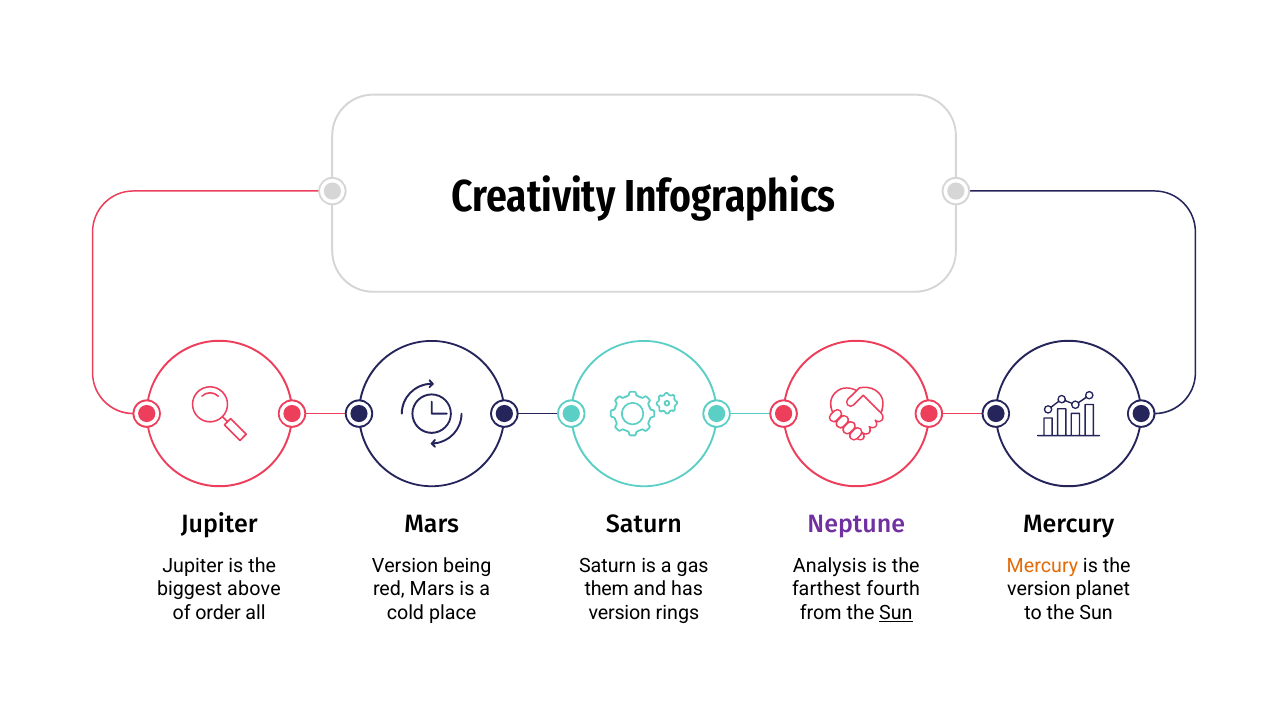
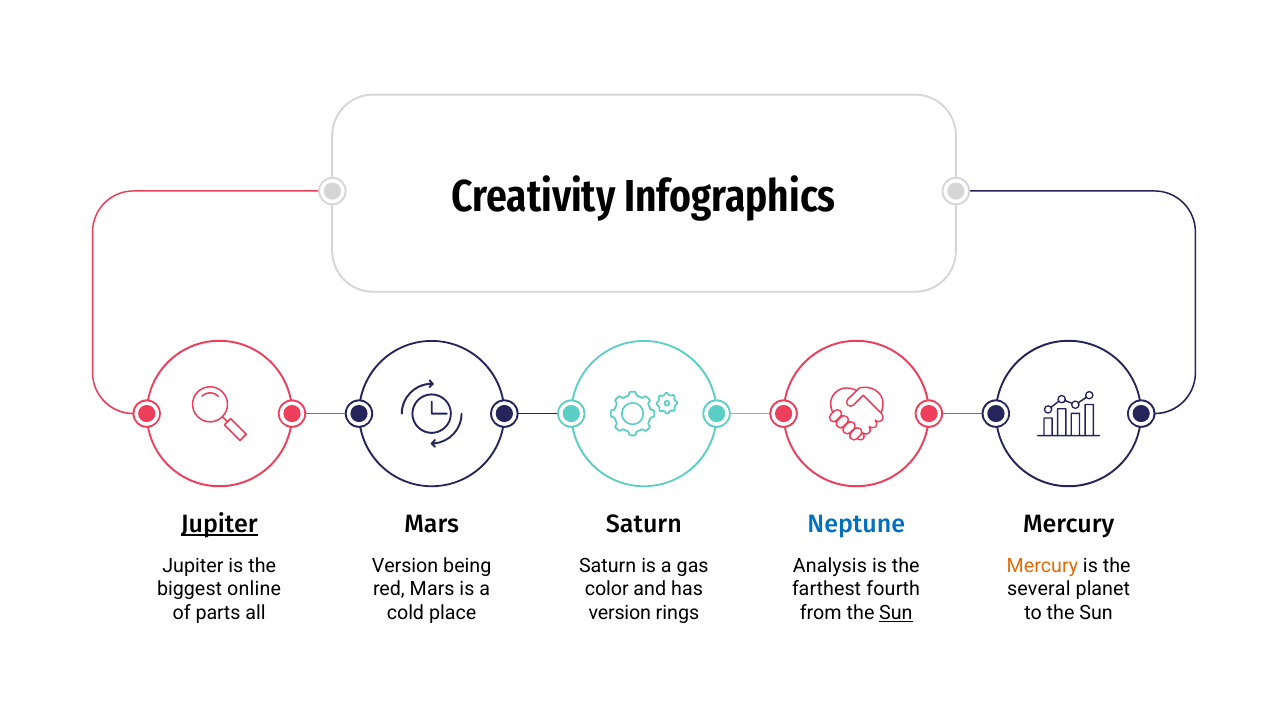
Jupiter at (219, 524) underline: none -> present
Neptune colour: purple -> blue
above: above -> online
them: them -> color
version at (1039, 589): version -> several
order: order -> parts
